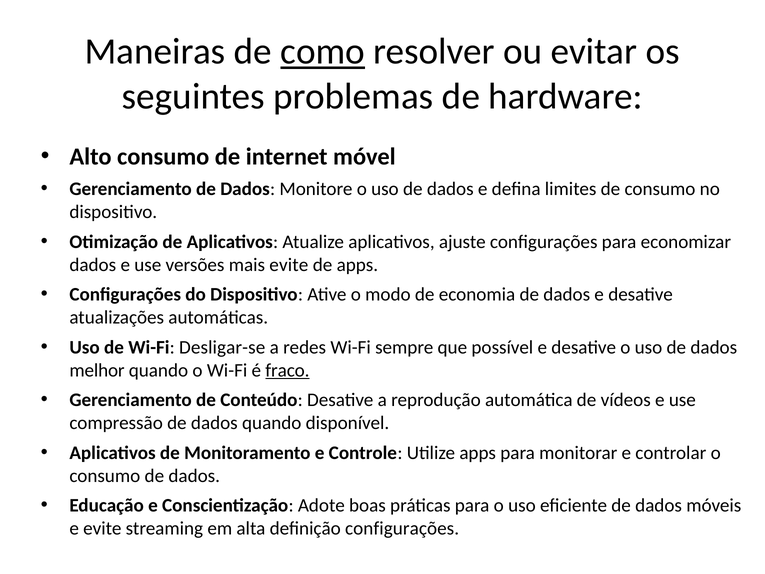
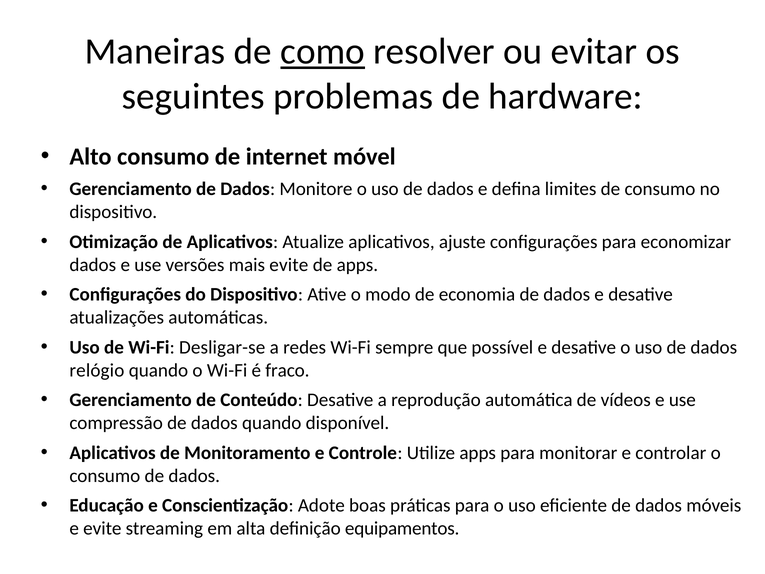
melhor: melhor -> relógio
fraco underline: present -> none
definição configurações: configurações -> equipamentos
